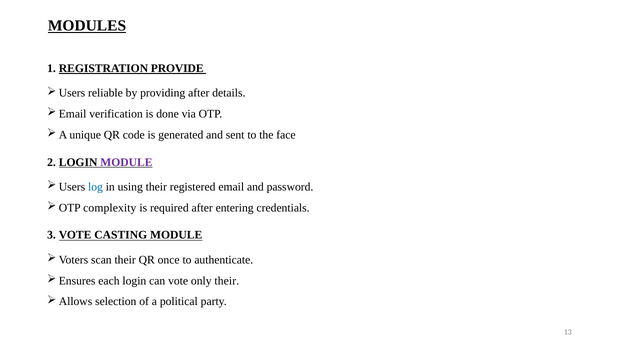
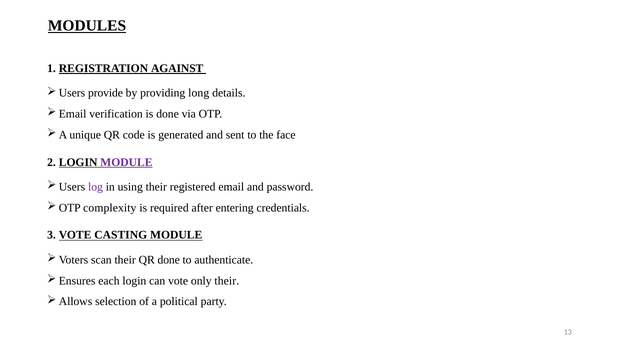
PROVIDE: PROVIDE -> AGAINST
reliable: reliable -> provide
providing after: after -> long
log colour: blue -> purple
QR once: once -> done
